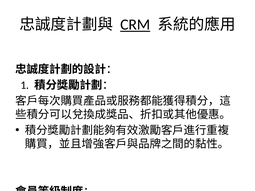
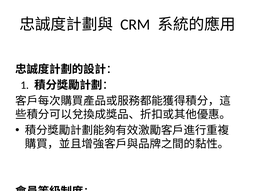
CRM at (135, 25) underline: present -> none
